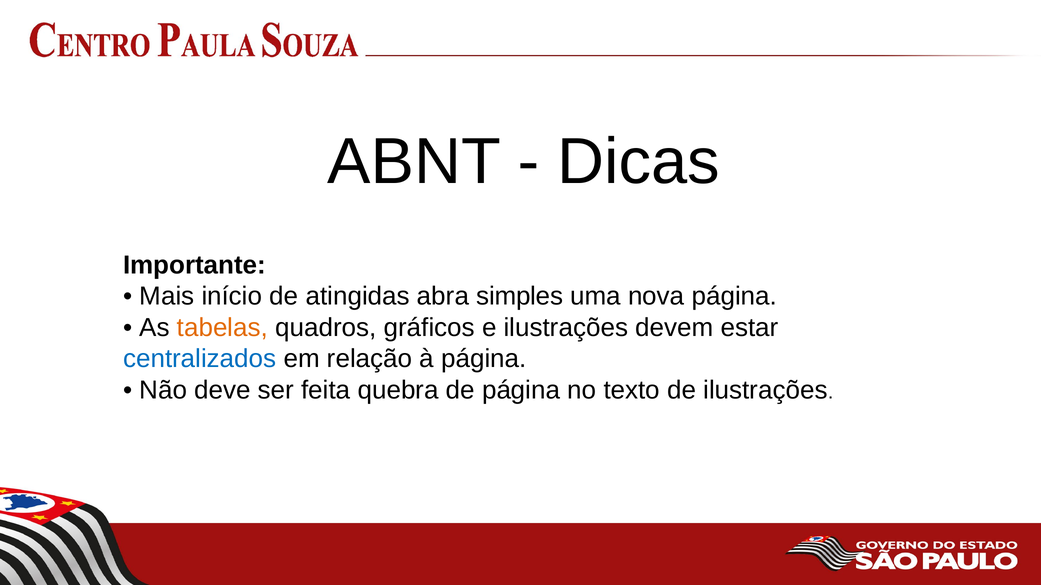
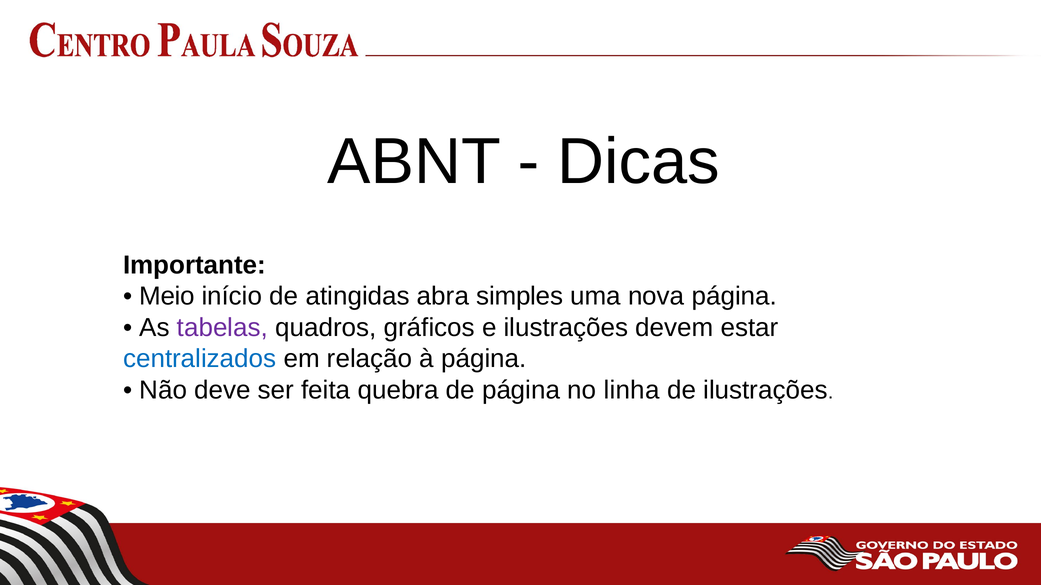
Mais: Mais -> Meio
tabelas colour: orange -> purple
texto: texto -> linha
